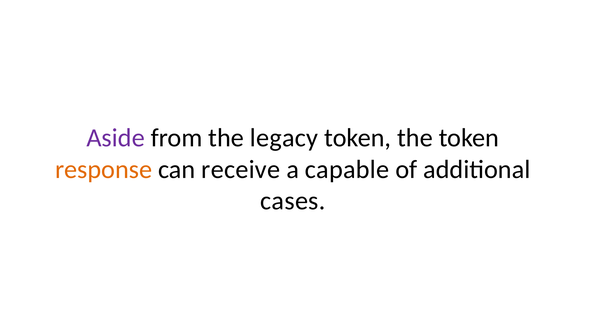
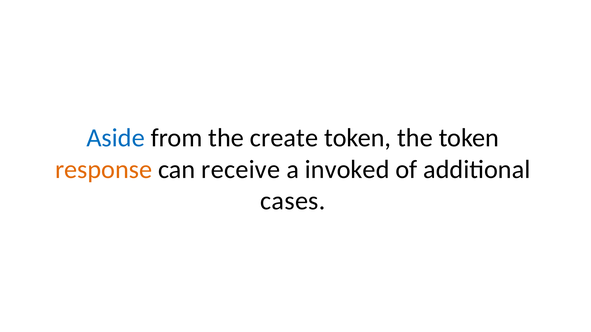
Aside colour: purple -> blue
legacy: legacy -> create
capable: capable -> invoked
